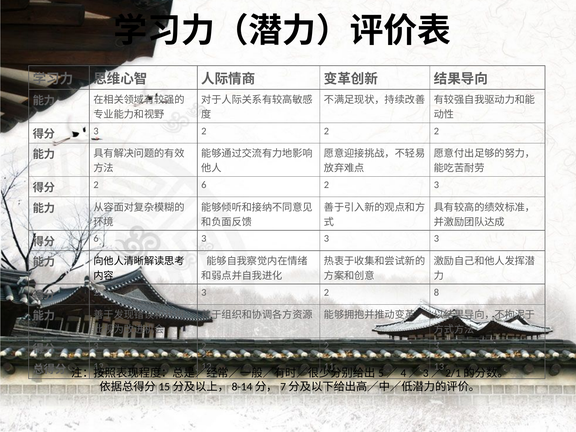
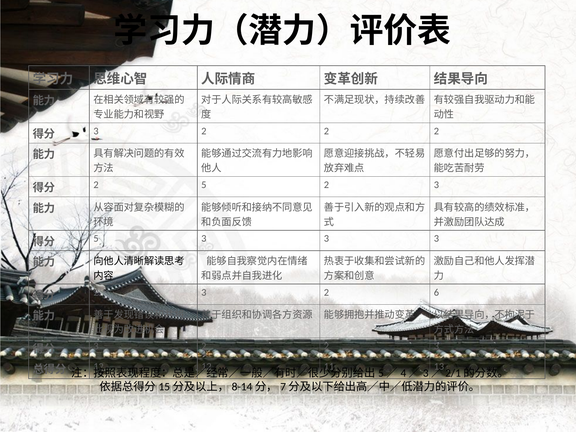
2 6: 6 -> 5
6 at (96, 239): 6 -> 5
8: 8 -> 6
